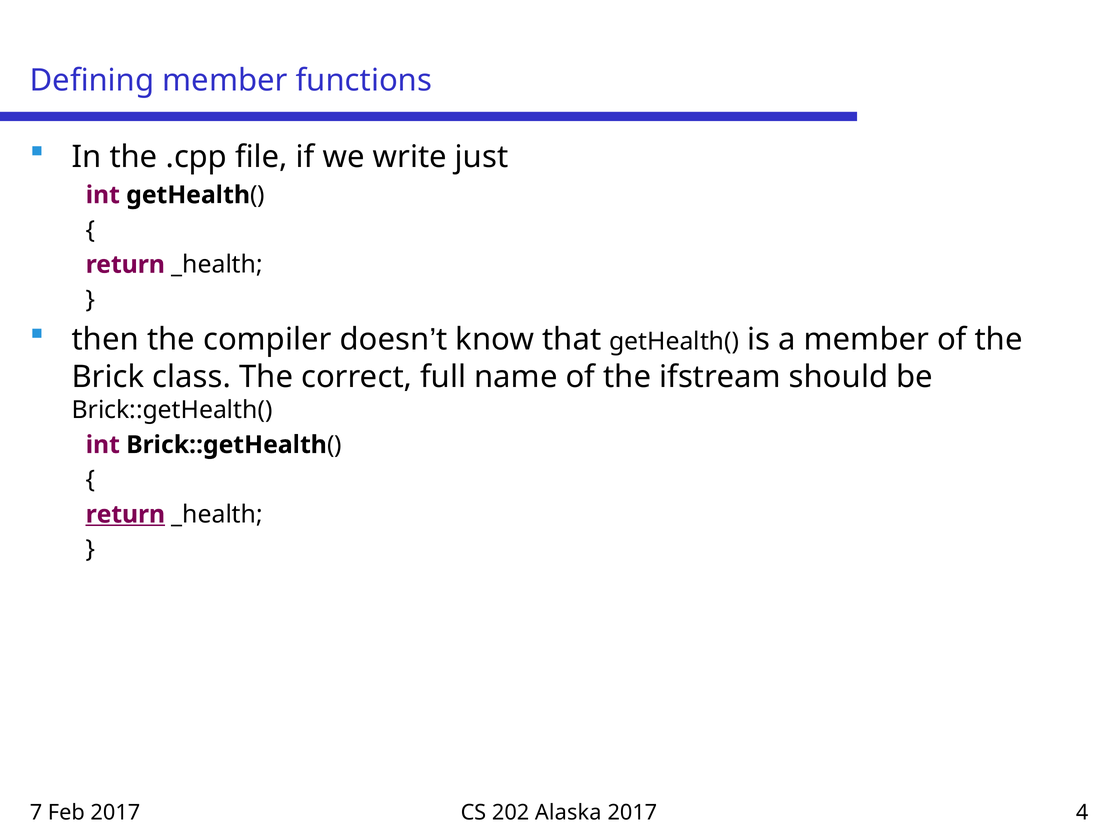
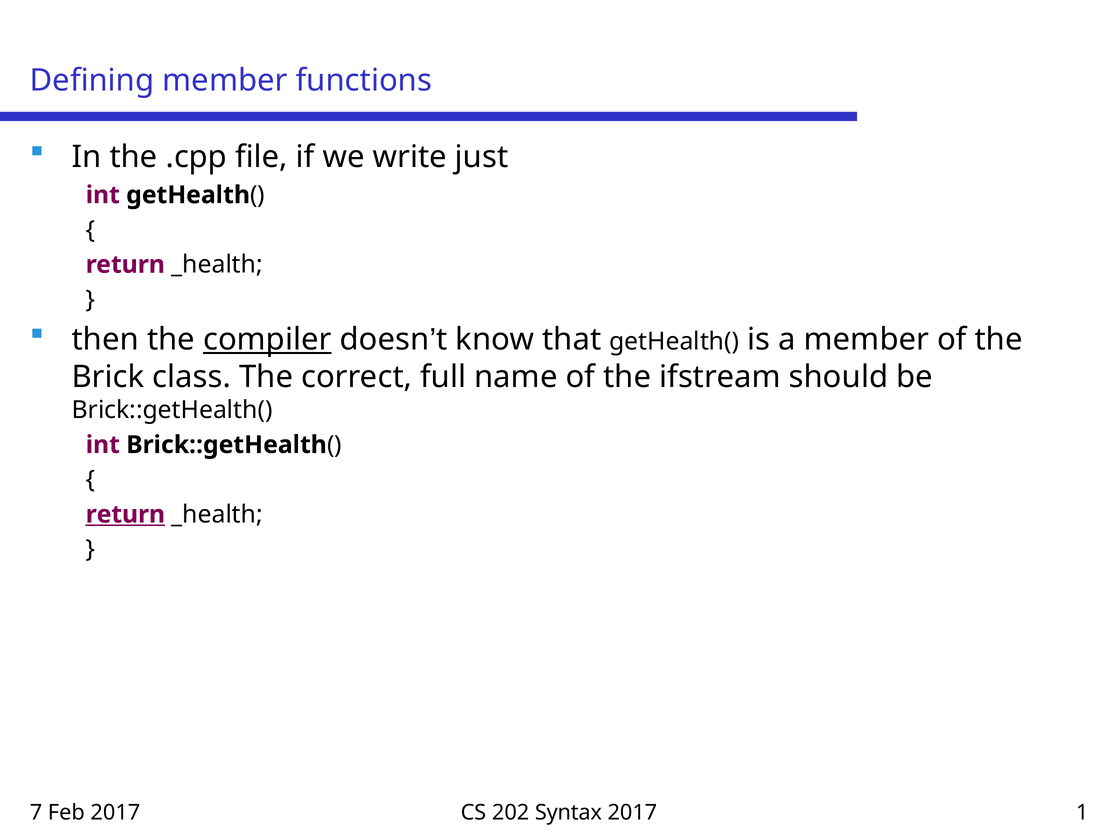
compiler underline: none -> present
Alaska: Alaska -> Syntax
4: 4 -> 1
